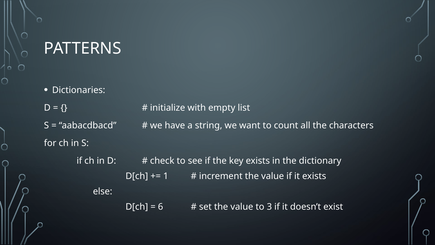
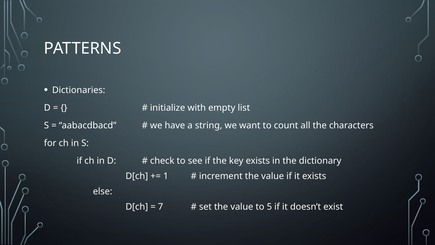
6: 6 -> 7
3: 3 -> 5
